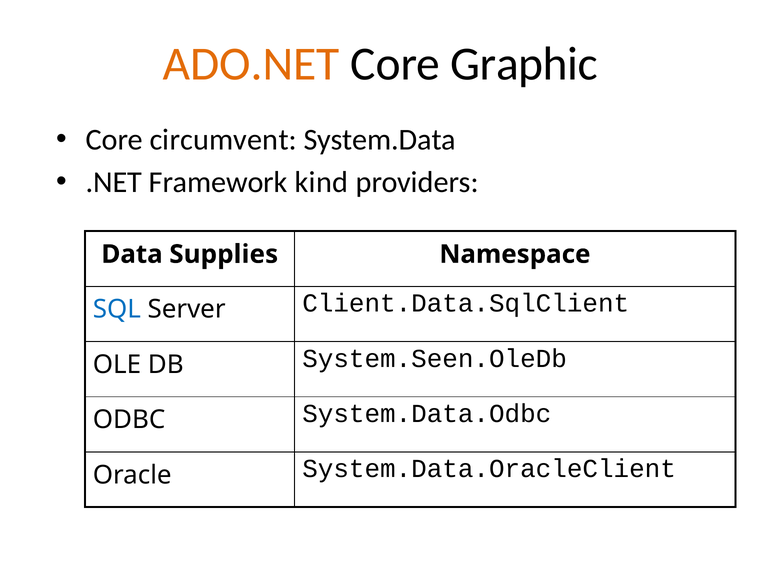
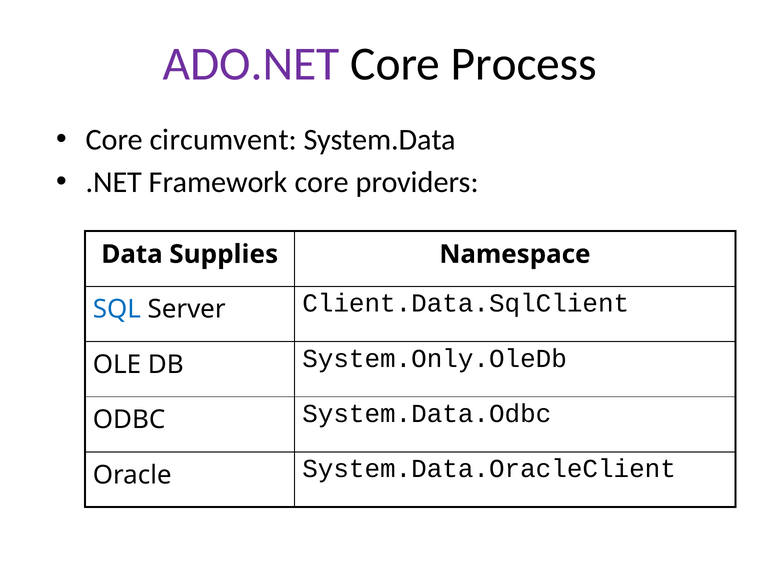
ADO.NET colour: orange -> purple
Graphic: Graphic -> Process
Framework kind: kind -> core
System.Seen.OleDb: System.Seen.OleDb -> System.Only.OleDb
